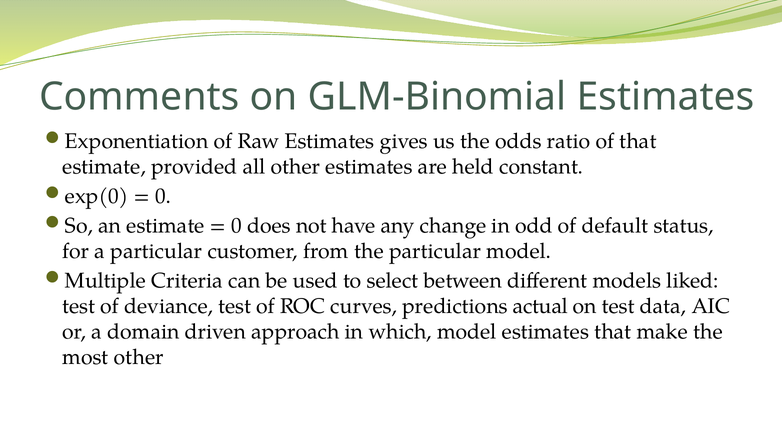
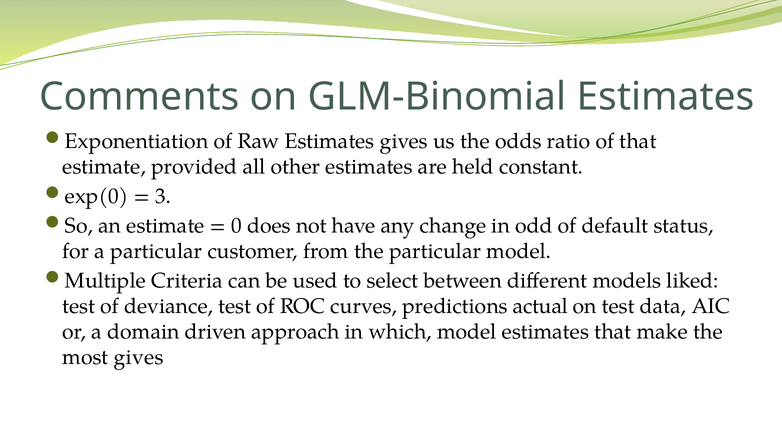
0 at (163, 196): 0 -> 3
most other: other -> gives
